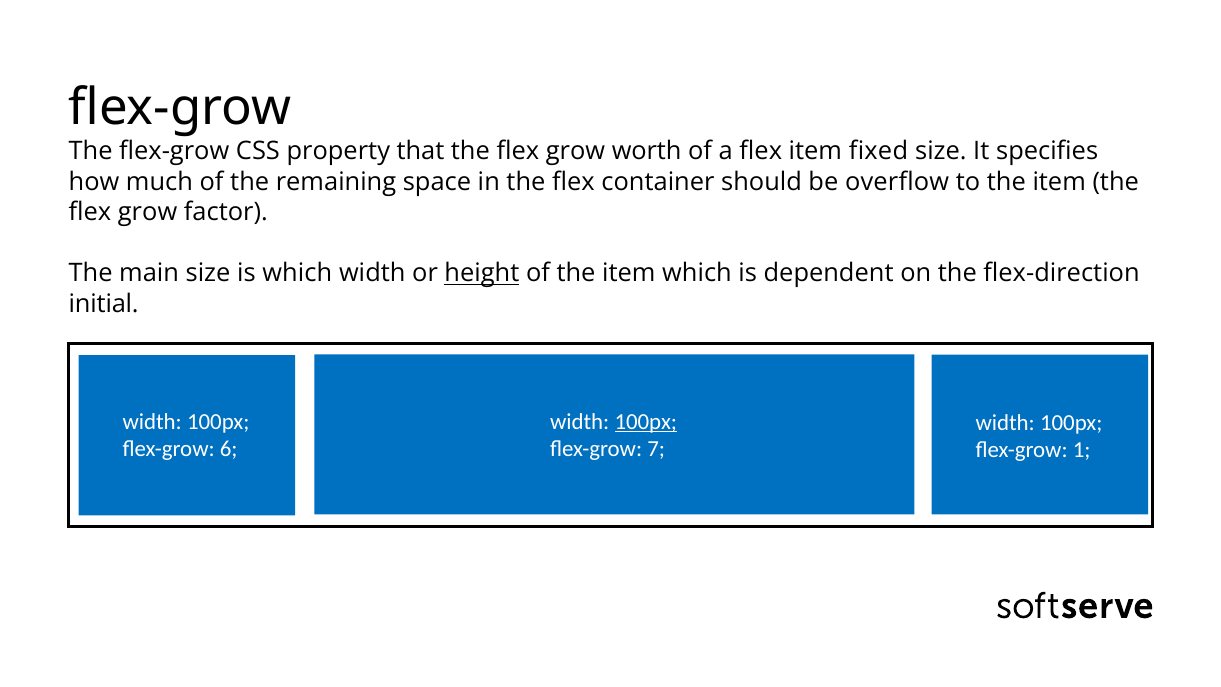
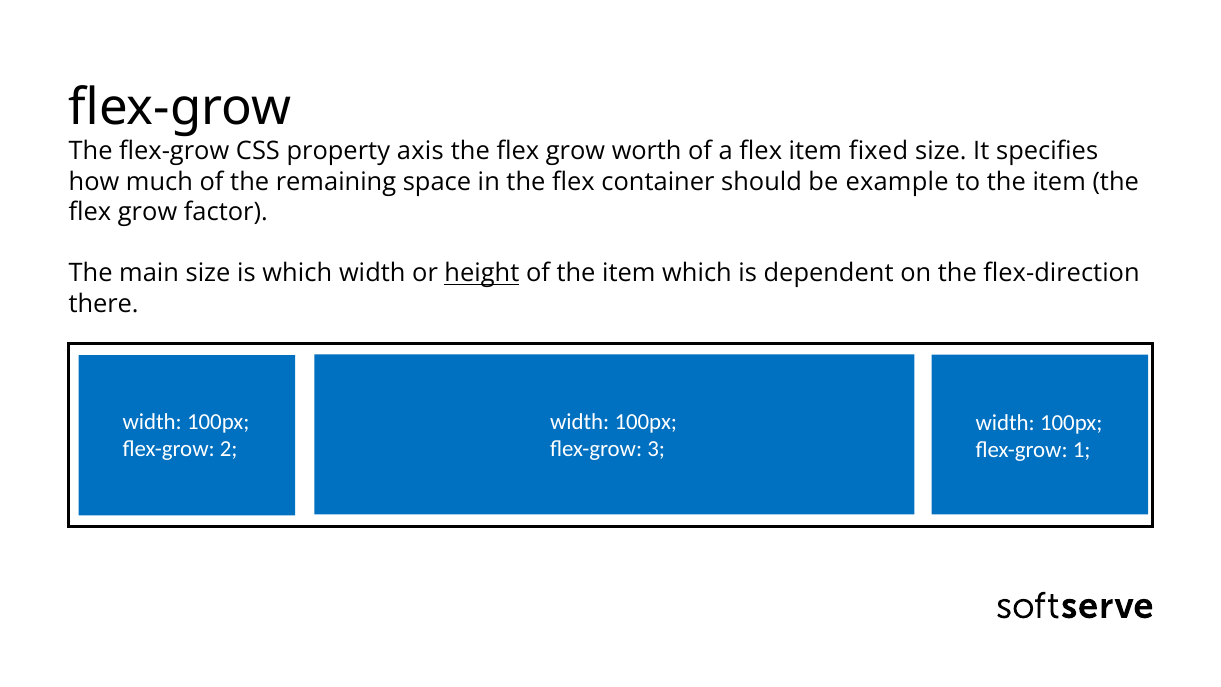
that: that -> axis
overflow: overflow -> example
initial: initial -> there
100px at (646, 422) underline: present -> none
6: 6 -> 2
7: 7 -> 3
